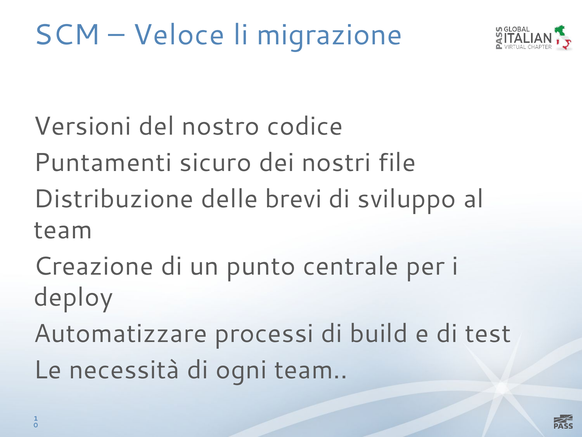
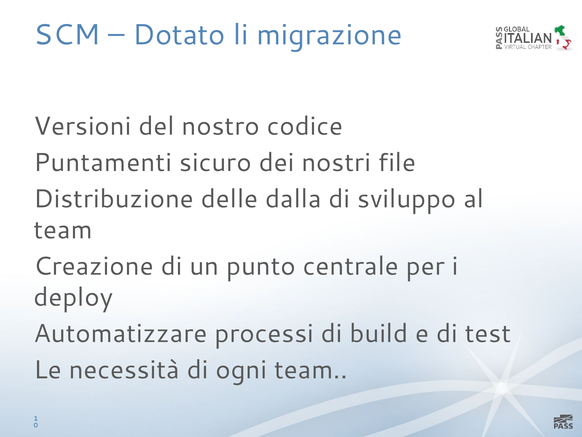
Veloce: Veloce -> Dotato
brevi: brevi -> dalla
